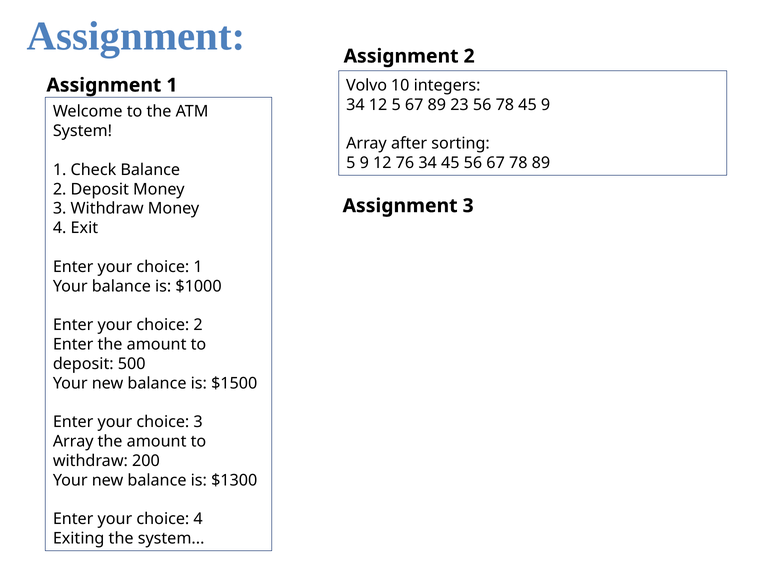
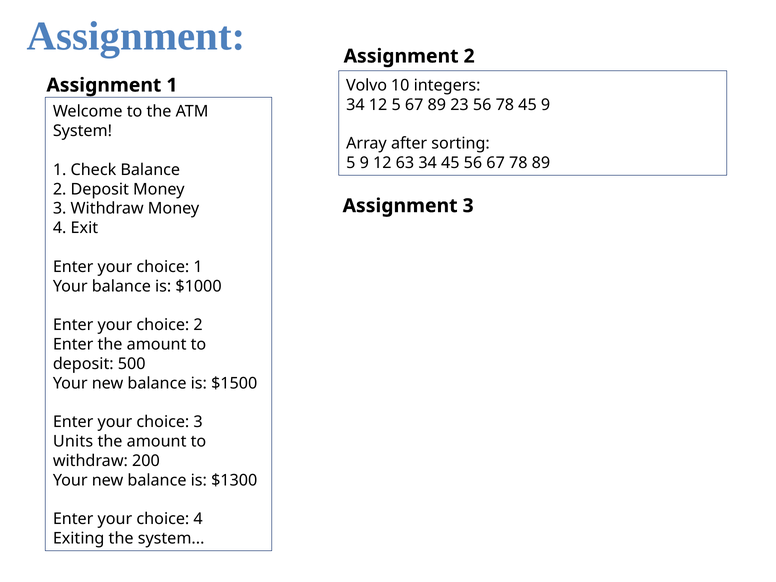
76: 76 -> 63
Array at (73, 441): Array -> Units
